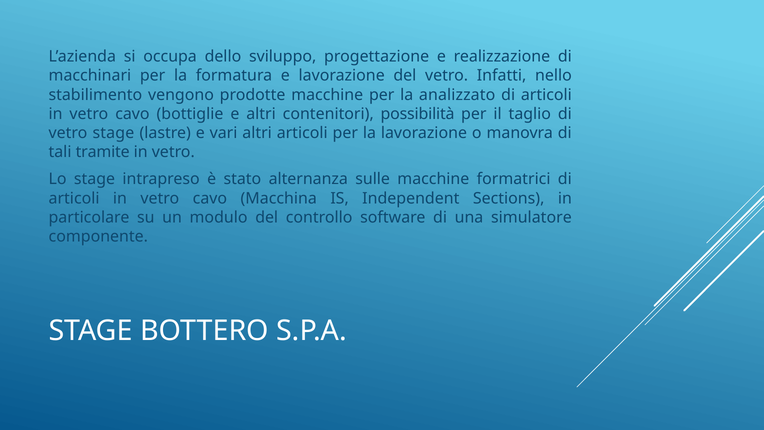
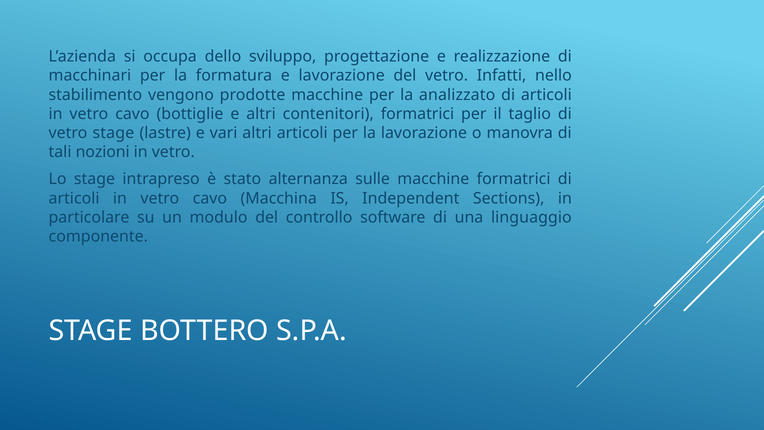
contenitori possibilità: possibilità -> formatrici
tramite: tramite -> nozioni
simulatore: simulatore -> linguaggio
